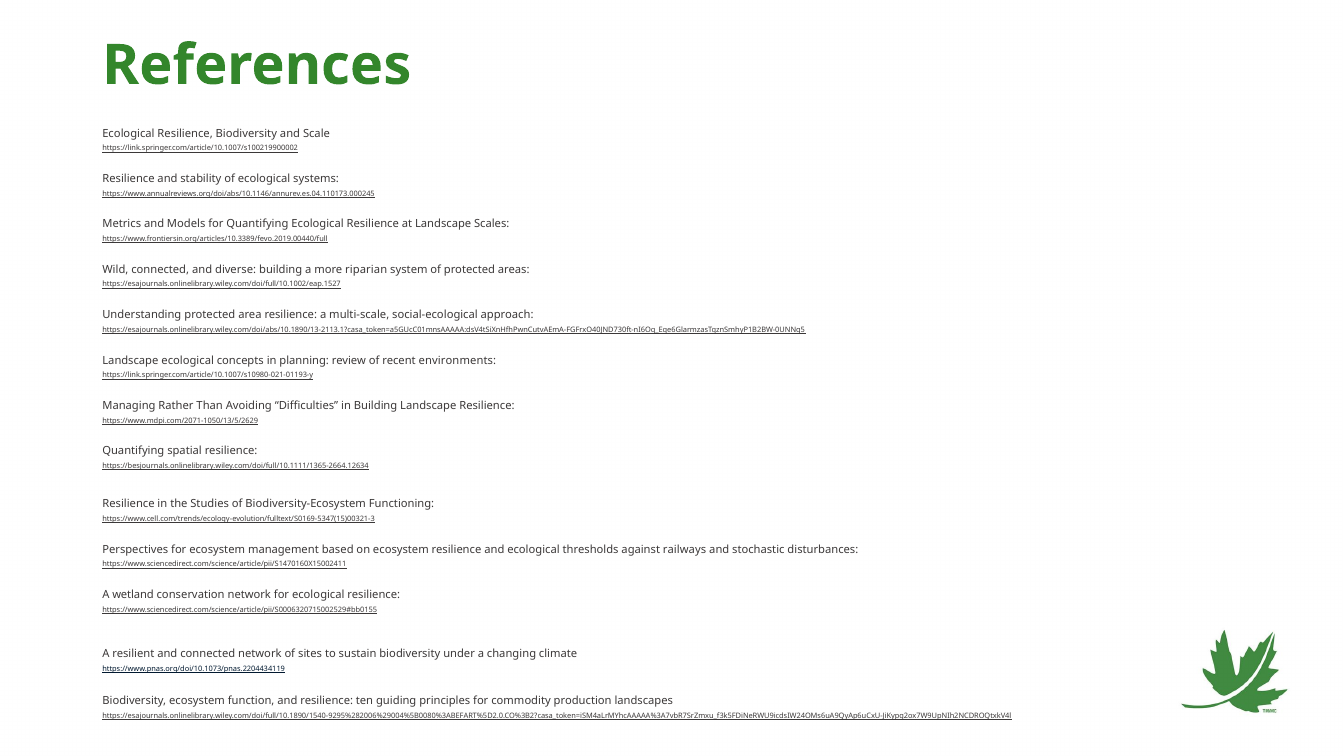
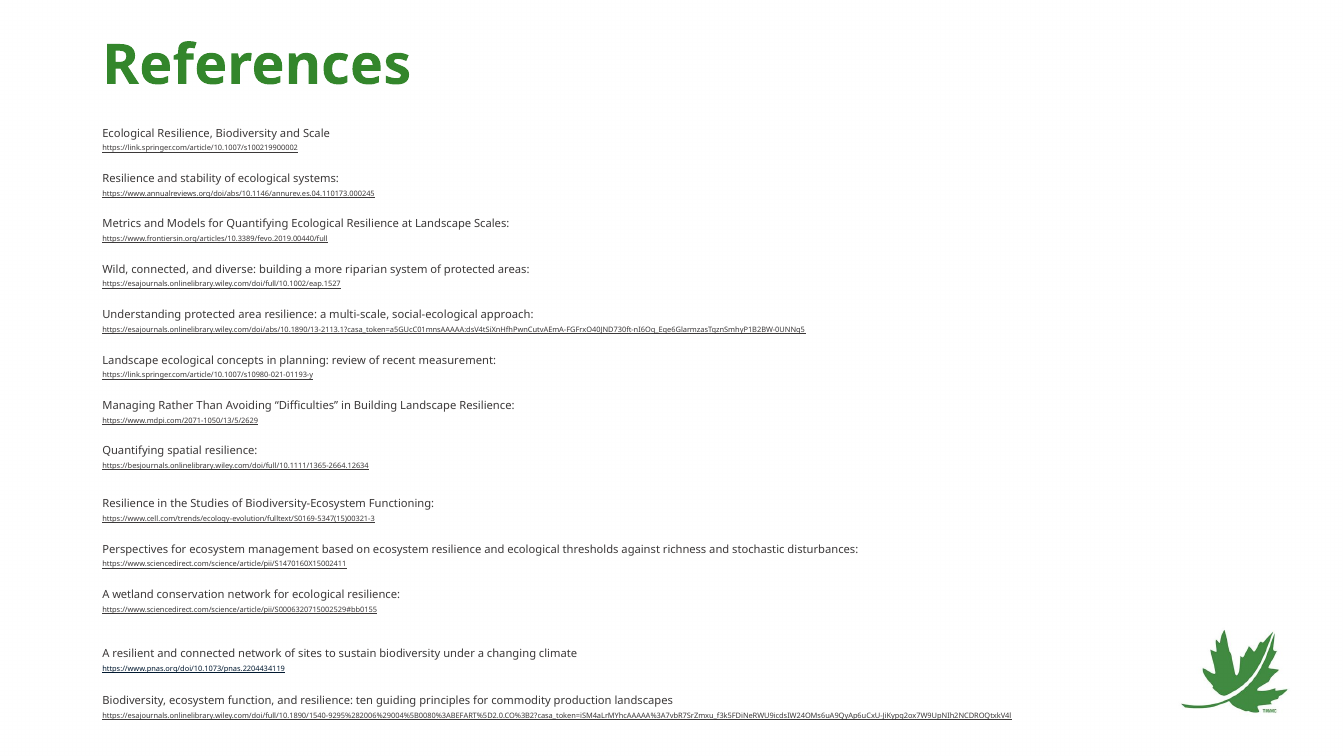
environments: environments -> measurement
railways: railways -> richness
